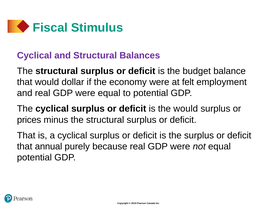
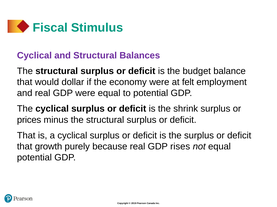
the would: would -> shrink
annual: annual -> growth
because real GDP were: were -> rises
